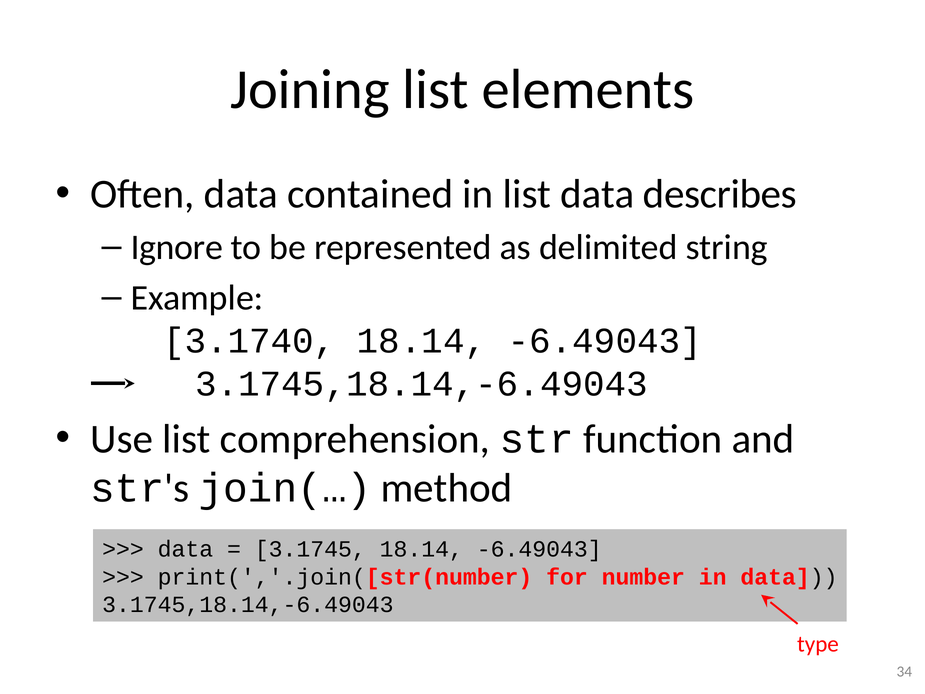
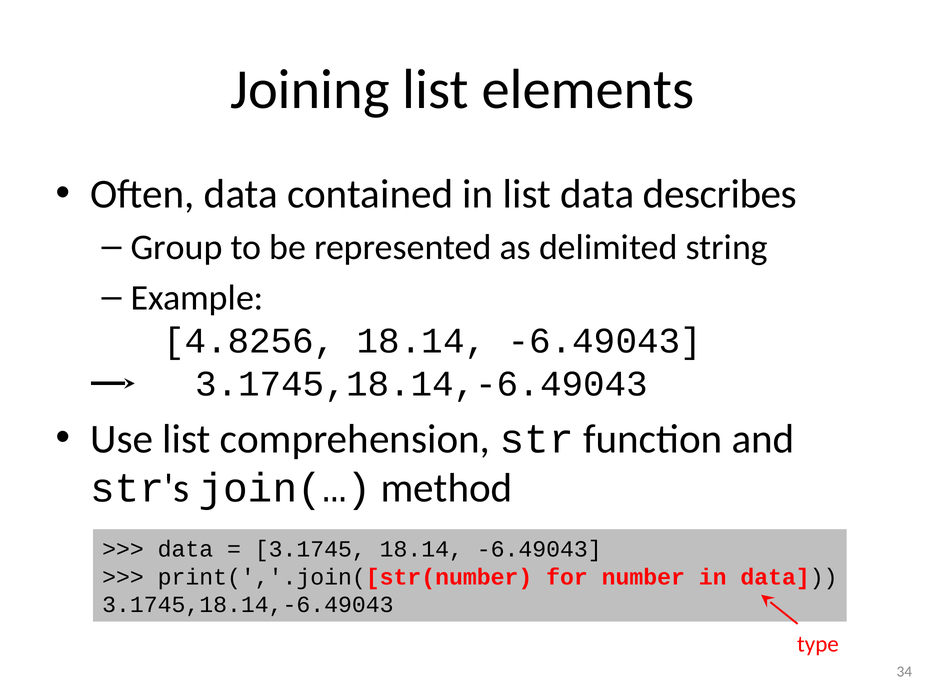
Ignore: Ignore -> Group
3.1740: 3.1740 -> 4.8256
